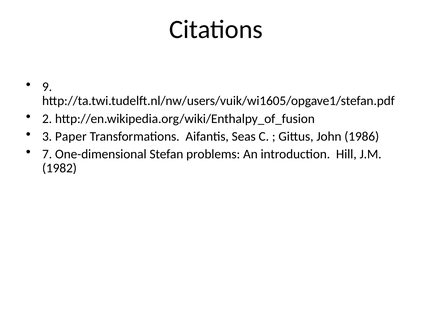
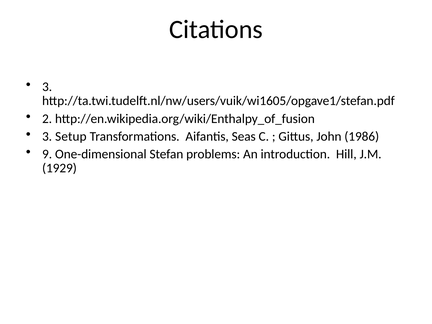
9 at (47, 87): 9 -> 3
Paper: Paper -> Setup
7: 7 -> 9
1982: 1982 -> 1929
